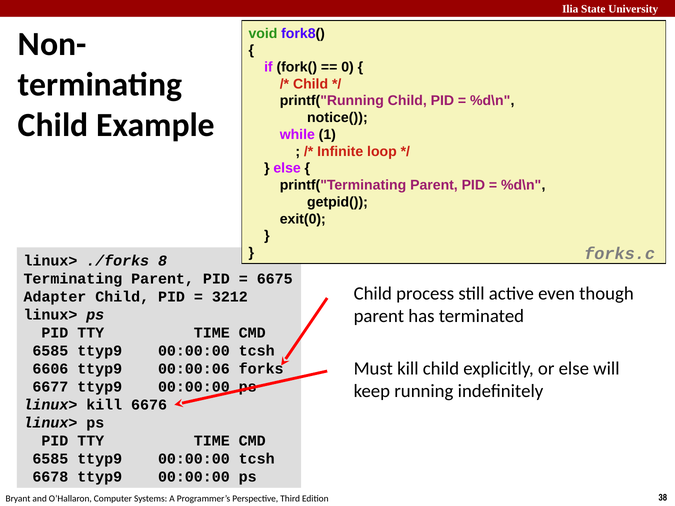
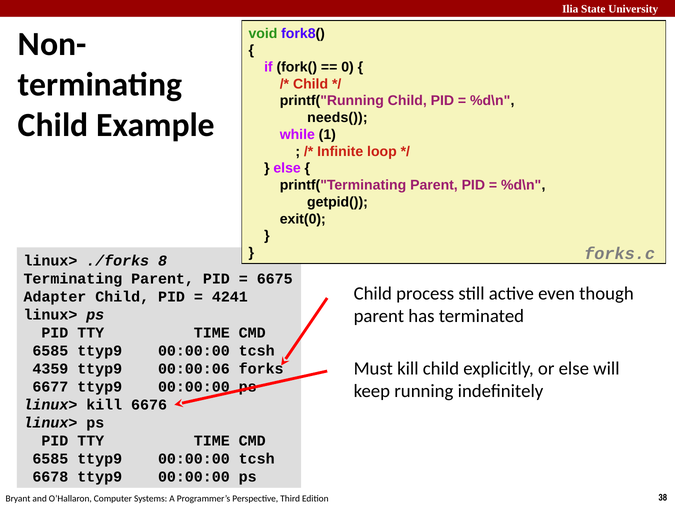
notice(: notice( -> needs(
3212: 3212 -> 4241
6606: 6606 -> 4359
